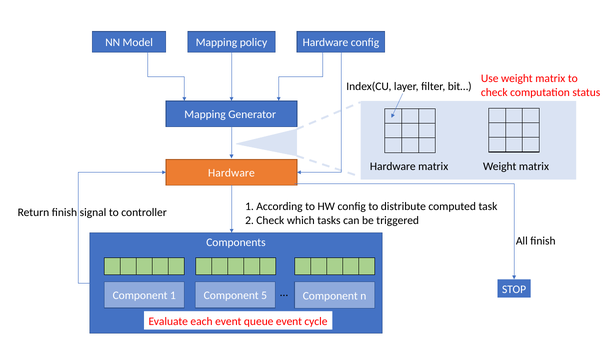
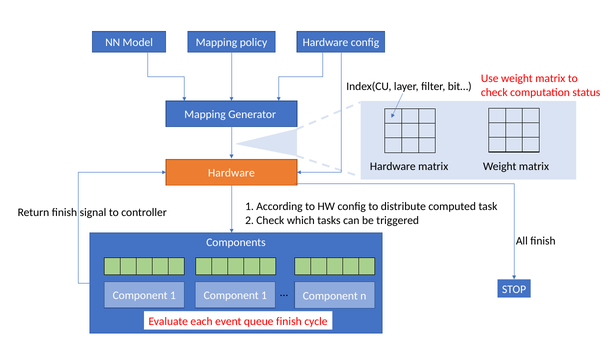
5 at (264, 295): 5 -> 1
queue event: event -> finish
